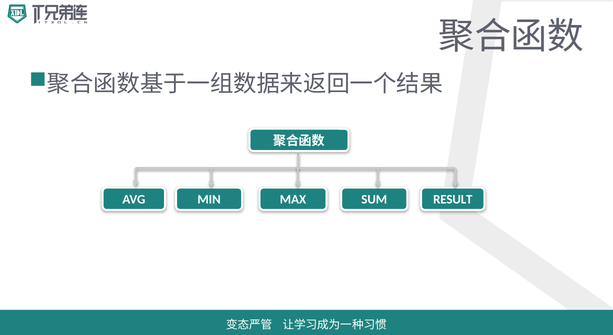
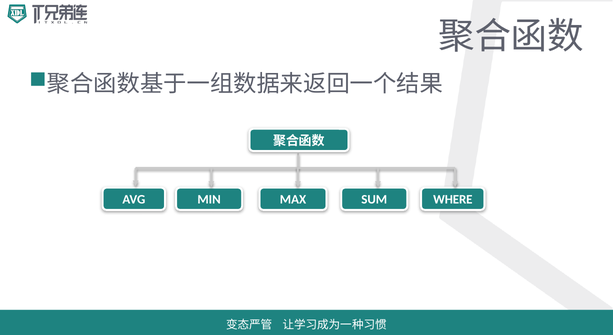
RESULT: RESULT -> WHERE
